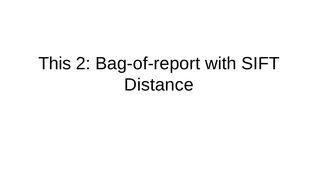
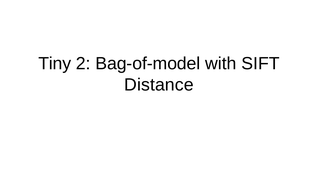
This: This -> Tiny
Bag-of-report: Bag-of-report -> Bag-of-model
